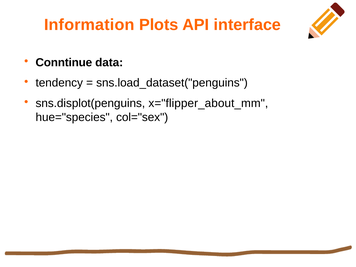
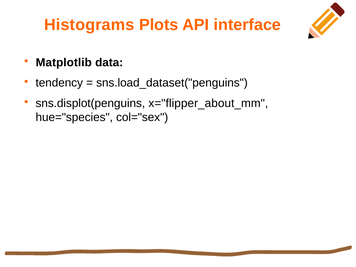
Information: Information -> Histograms
Conntinue: Conntinue -> Matplotlib
